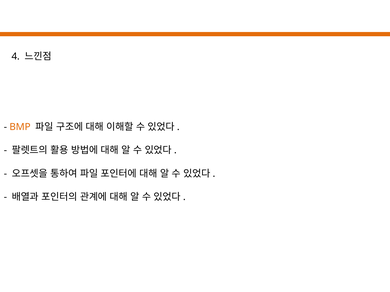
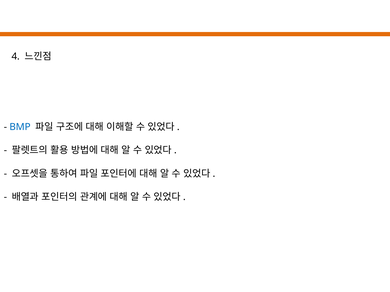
BMP colour: orange -> blue
